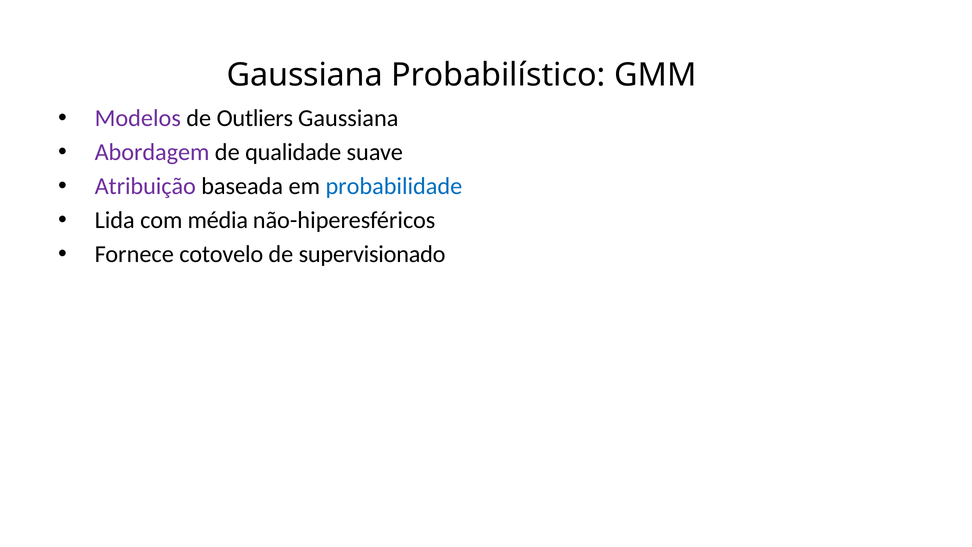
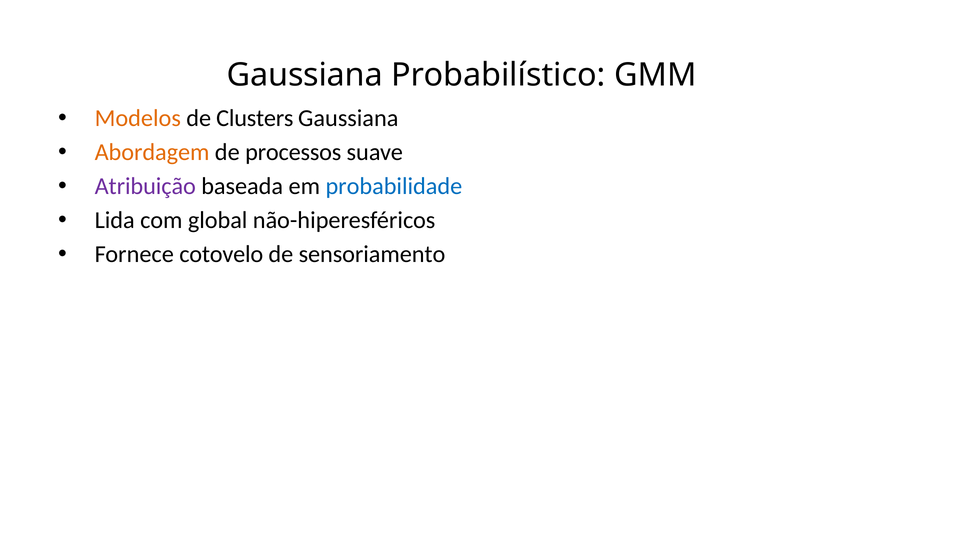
Modelos colour: purple -> orange
Outliers: Outliers -> Clusters
Abordagem colour: purple -> orange
qualidade: qualidade -> processos
média: média -> global
supervisionado: supervisionado -> sensoriamento
